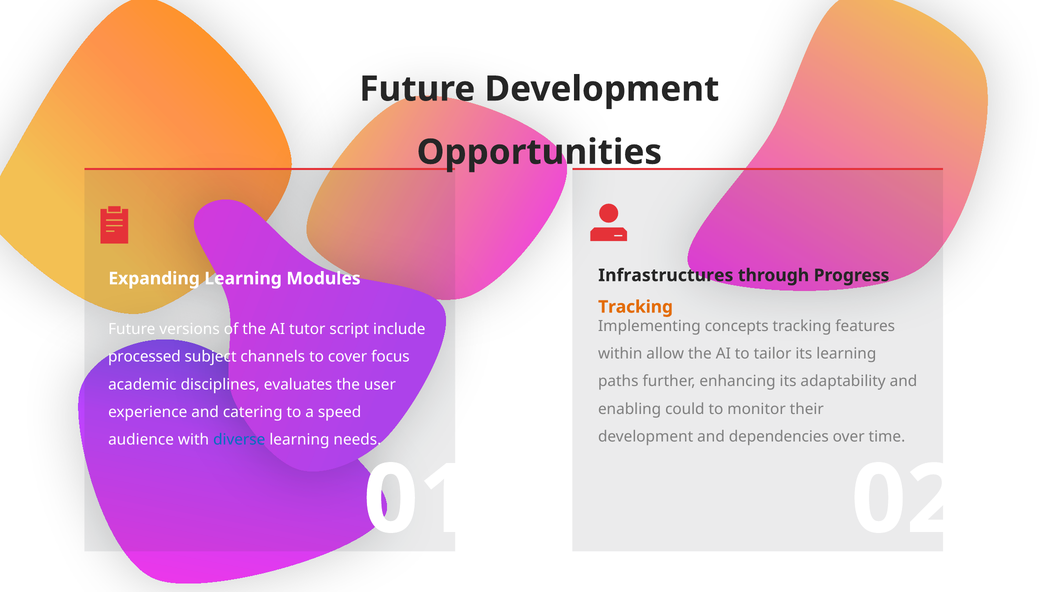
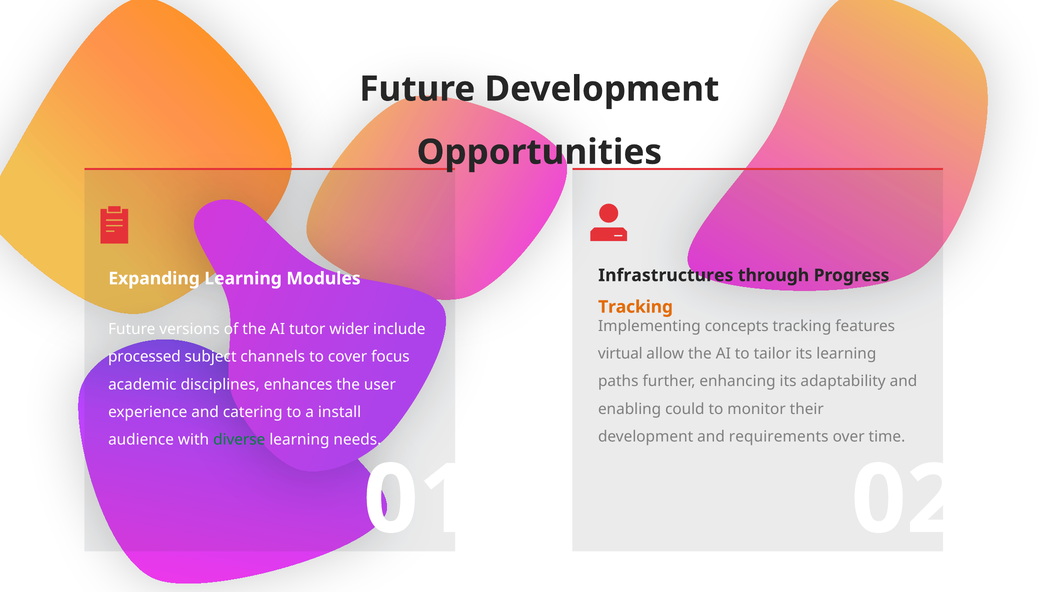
script: script -> wider
within: within -> virtual
evaluates: evaluates -> enhances
speed: speed -> install
dependencies: dependencies -> requirements
diverse colour: blue -> green
